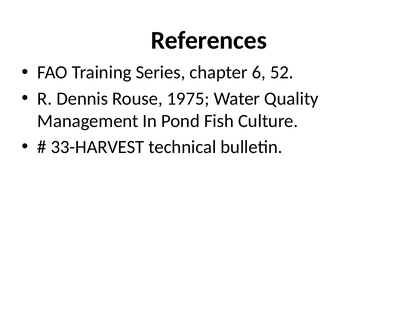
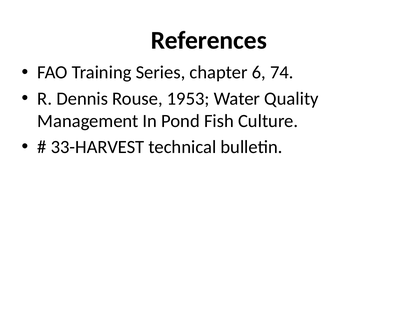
52: 52 -> 74
1975: 1975 -> 1953
